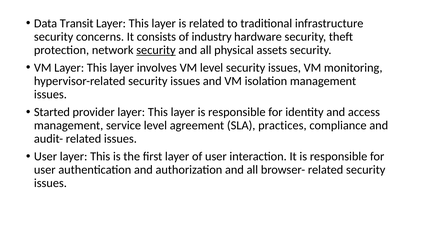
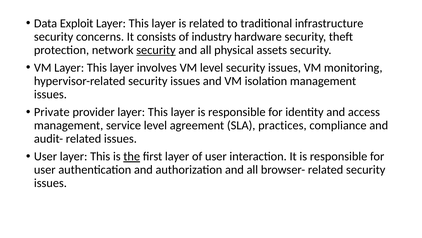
Transit: Transit -> Exploit
Started: Started -> Private
the underline: none -> present
